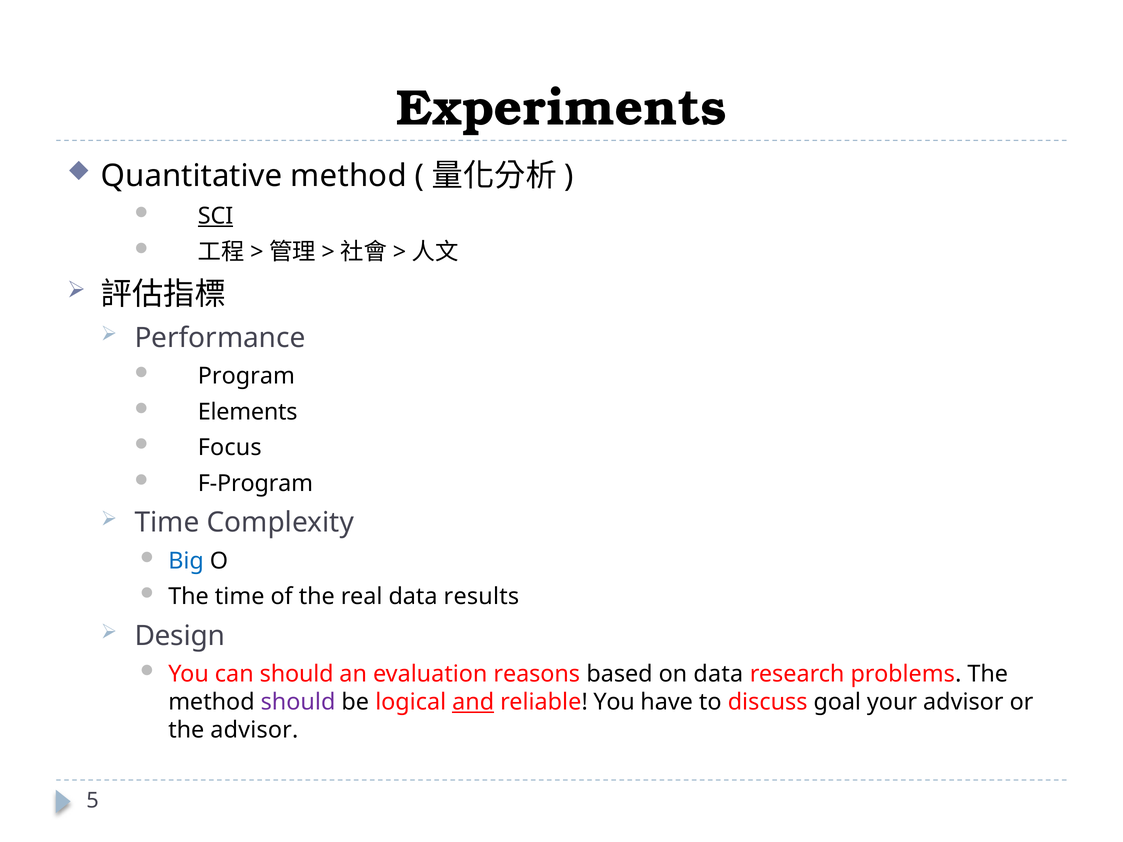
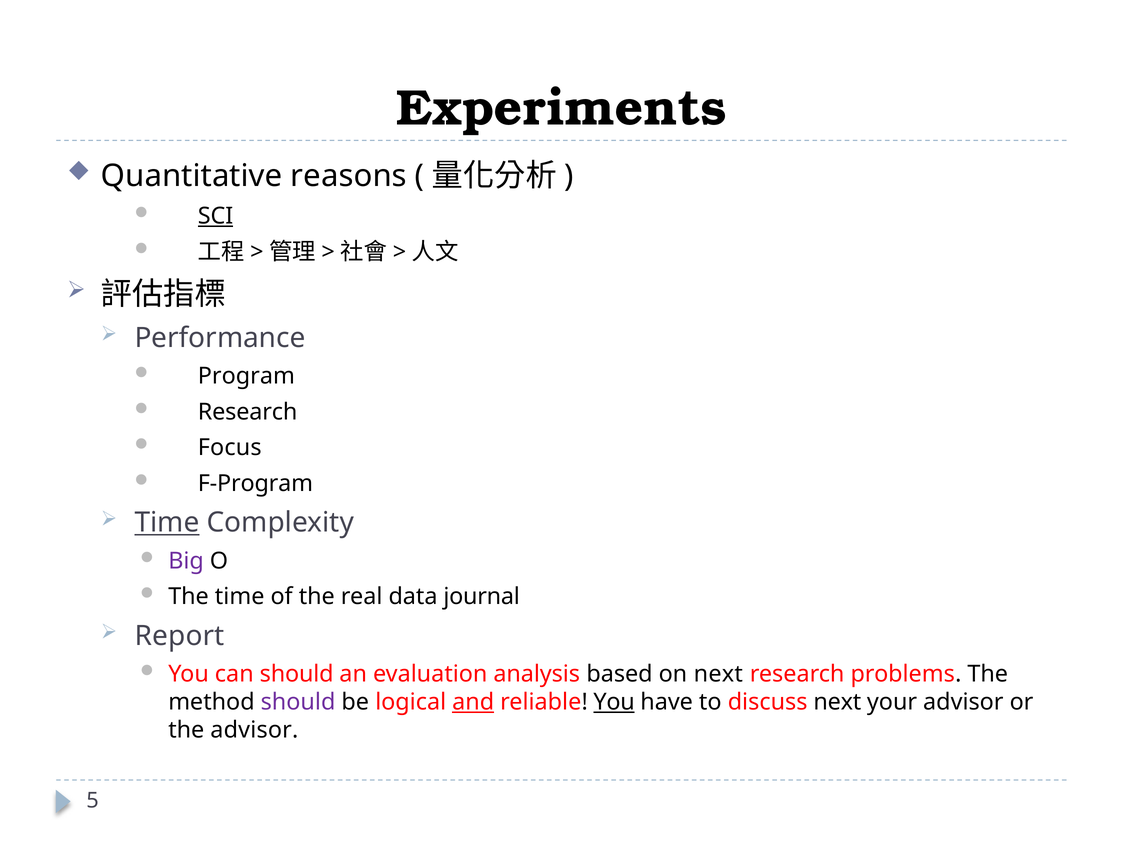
Quantitative method: method -> reasons
Elements at (248, 412): Elements -> Research
Time at (167, 523) underline: none -> present
Big colour: blue -> purple
results: results -> journal
Design: Design -> Report
reasons: reasons -> analysis
on data: data -> next
You at (614, 702) underline: none -> present
discuss goal: goal -> next
